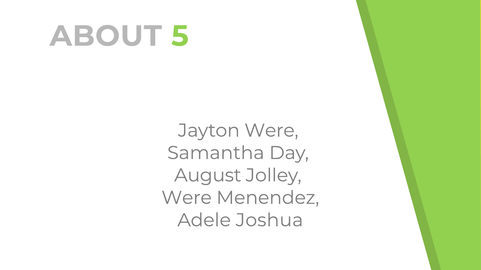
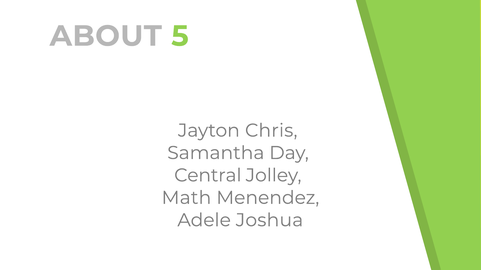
Jayton Were: Were -> Chris
August: August -> Central
Were at (187, 198): Were -> Math
